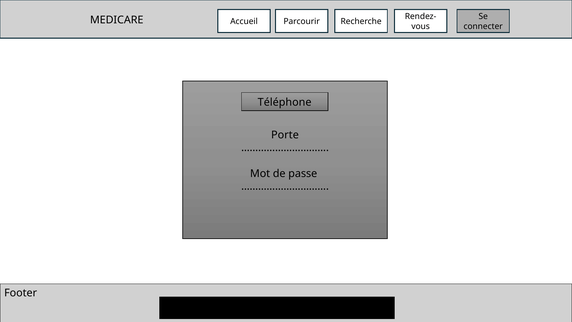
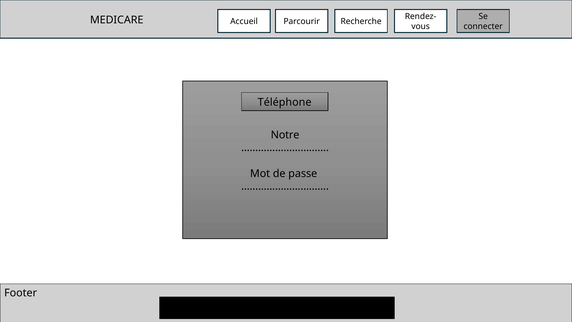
Porte: Porte -> Notre
